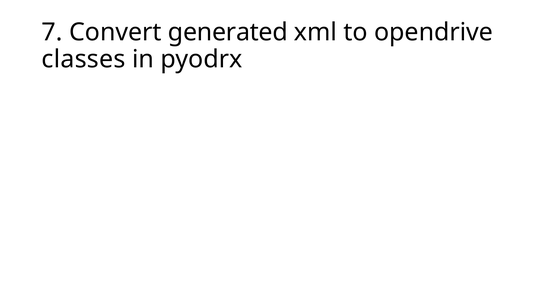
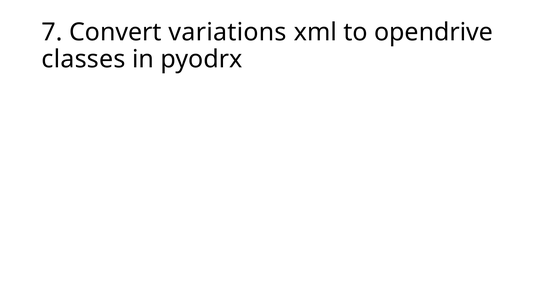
generated: generated -> variations
